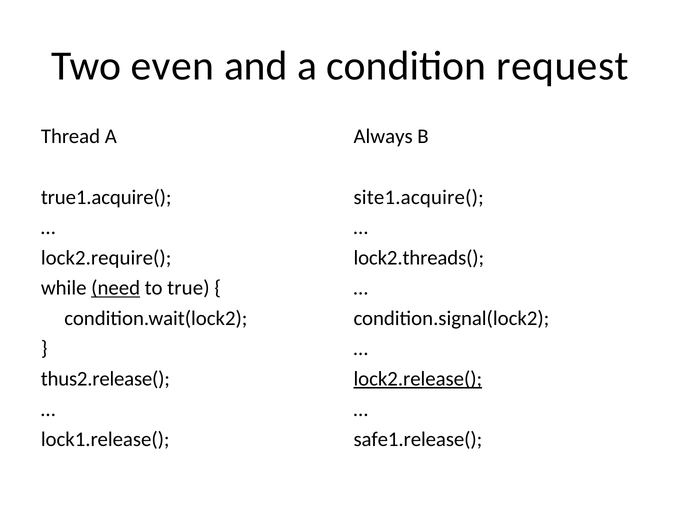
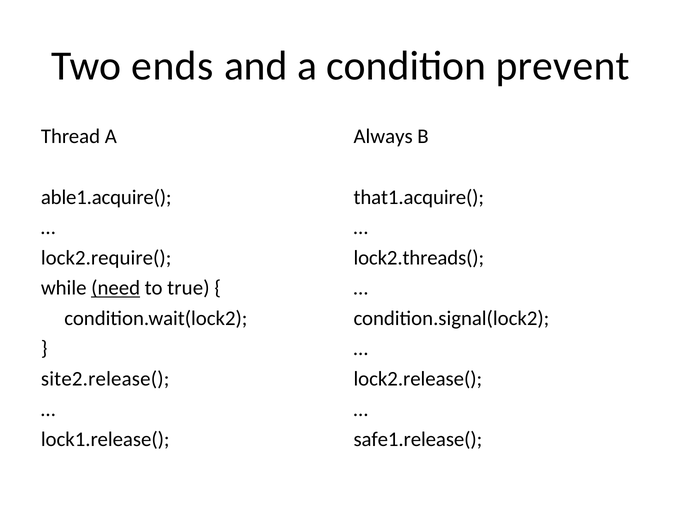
even: even -> ends
request: request -> prevent
true1.acquire(: true1.acquire( -> able1.acquire(
site1.acquire(: site1.acquire( -> that1.acquire(
thus2.release(: thus2.release( -> site2.release(
lock2.release( underline: present -> none
